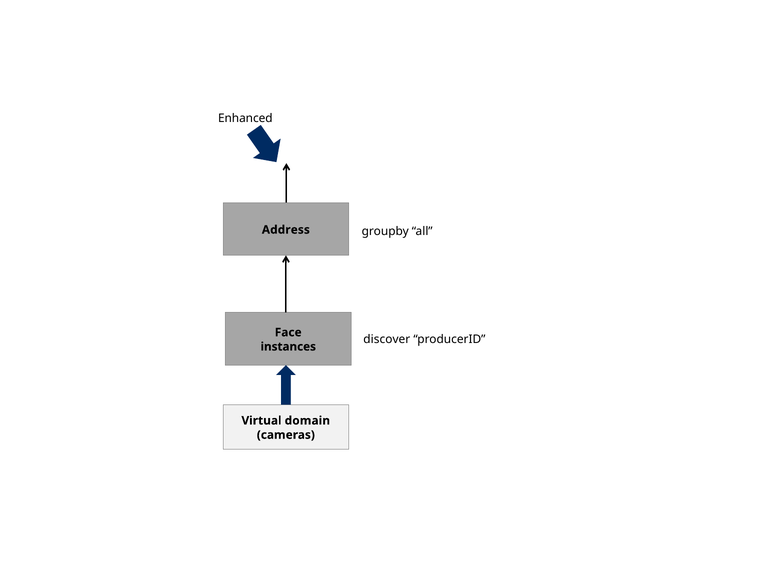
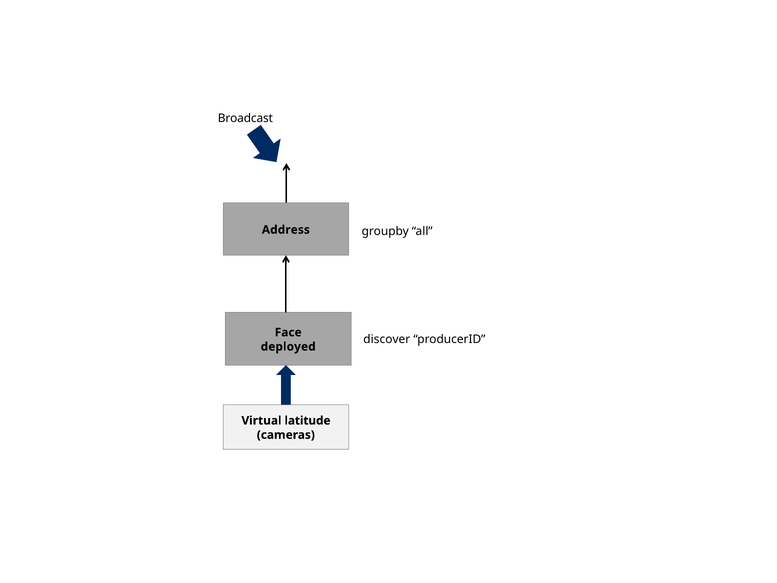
Enhanced: Enhanced -> Broadcast
instances: instances -> deployed
domain: domain -> latitude
